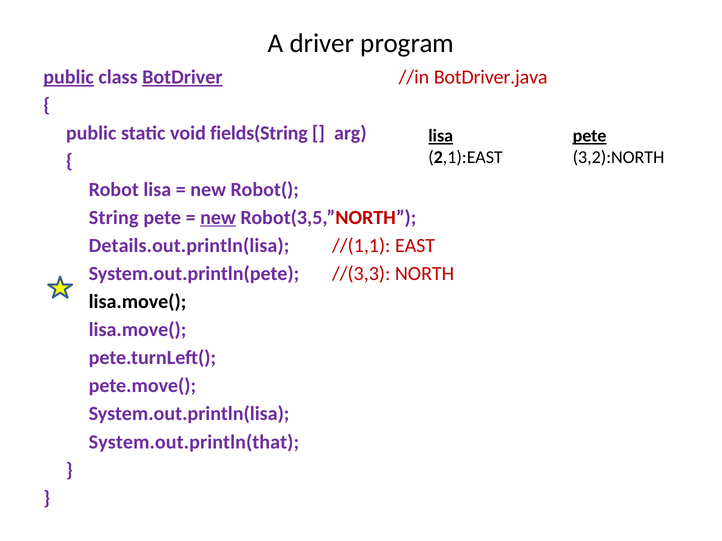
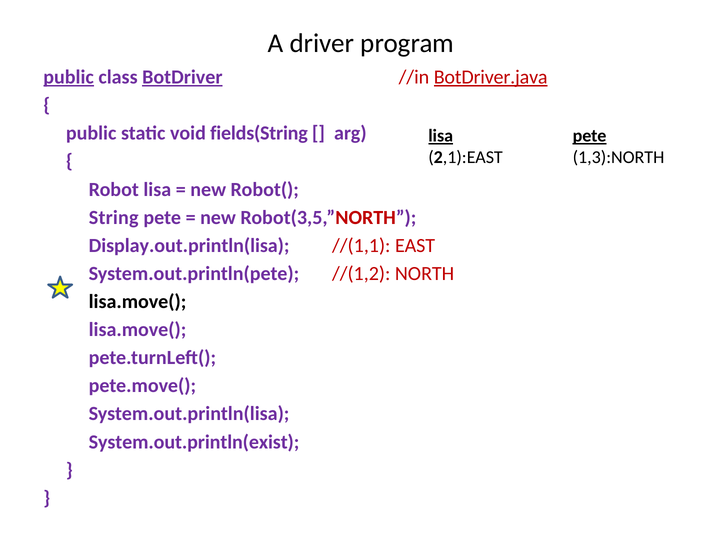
BotDriver.java underline: none -> present
3,2):NORTH: 3,2):NORTH -> 1,3):NORTH
new at (218, 218) underline: present -> none
Details.out.println(lisa: Details.out.println(lisa -> Display.out.println(lisa
//(3,3: //(3,3 -> //(1,2
System.out.println(that: System.out.println(that -> System.out.println(exist
